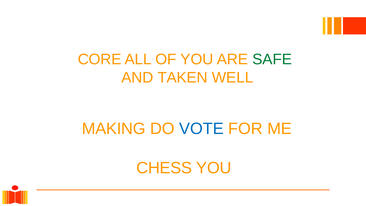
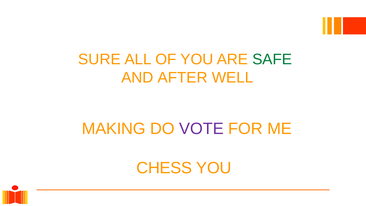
CORE: CORE -> SURE
TAKEN: TAKEN -> AFTER
VOTE colour: blue -> purple
